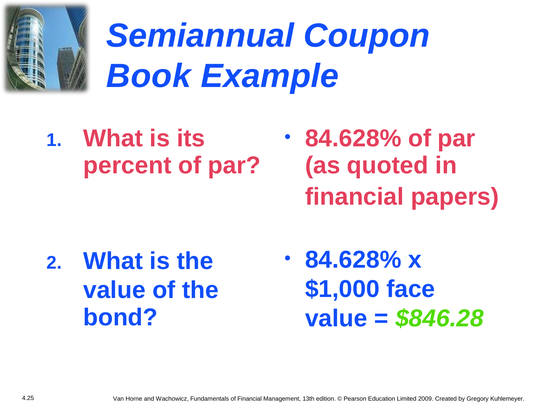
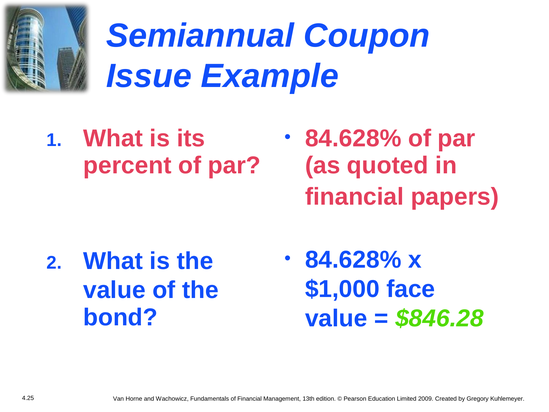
Book: Book -> Issue
